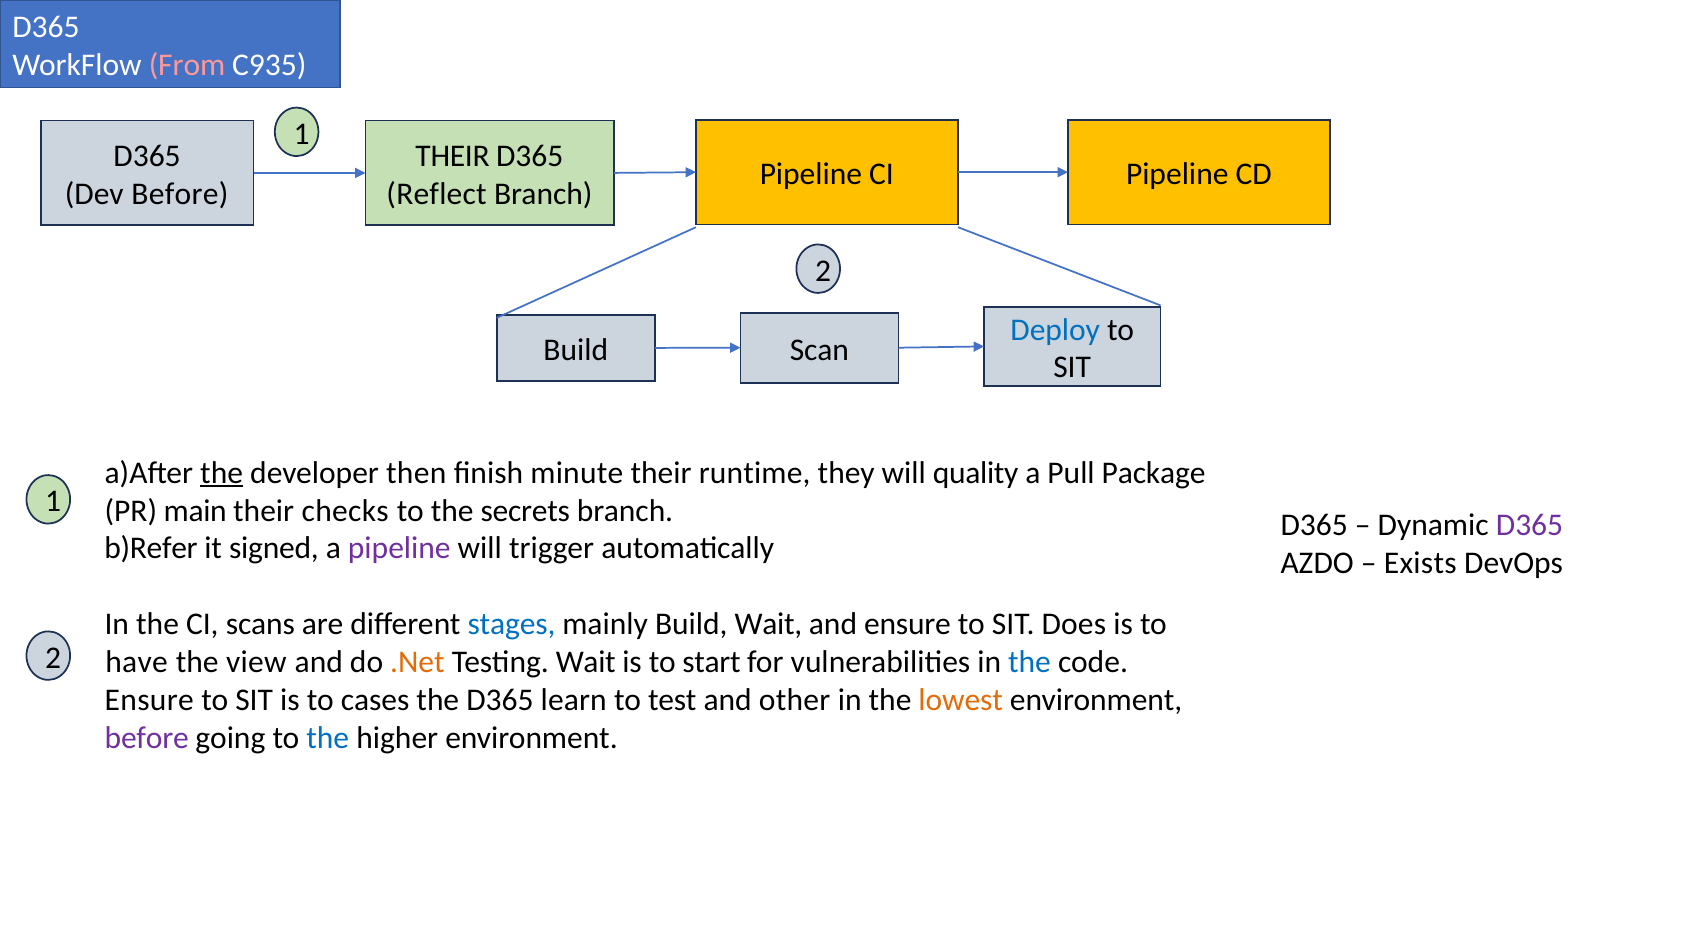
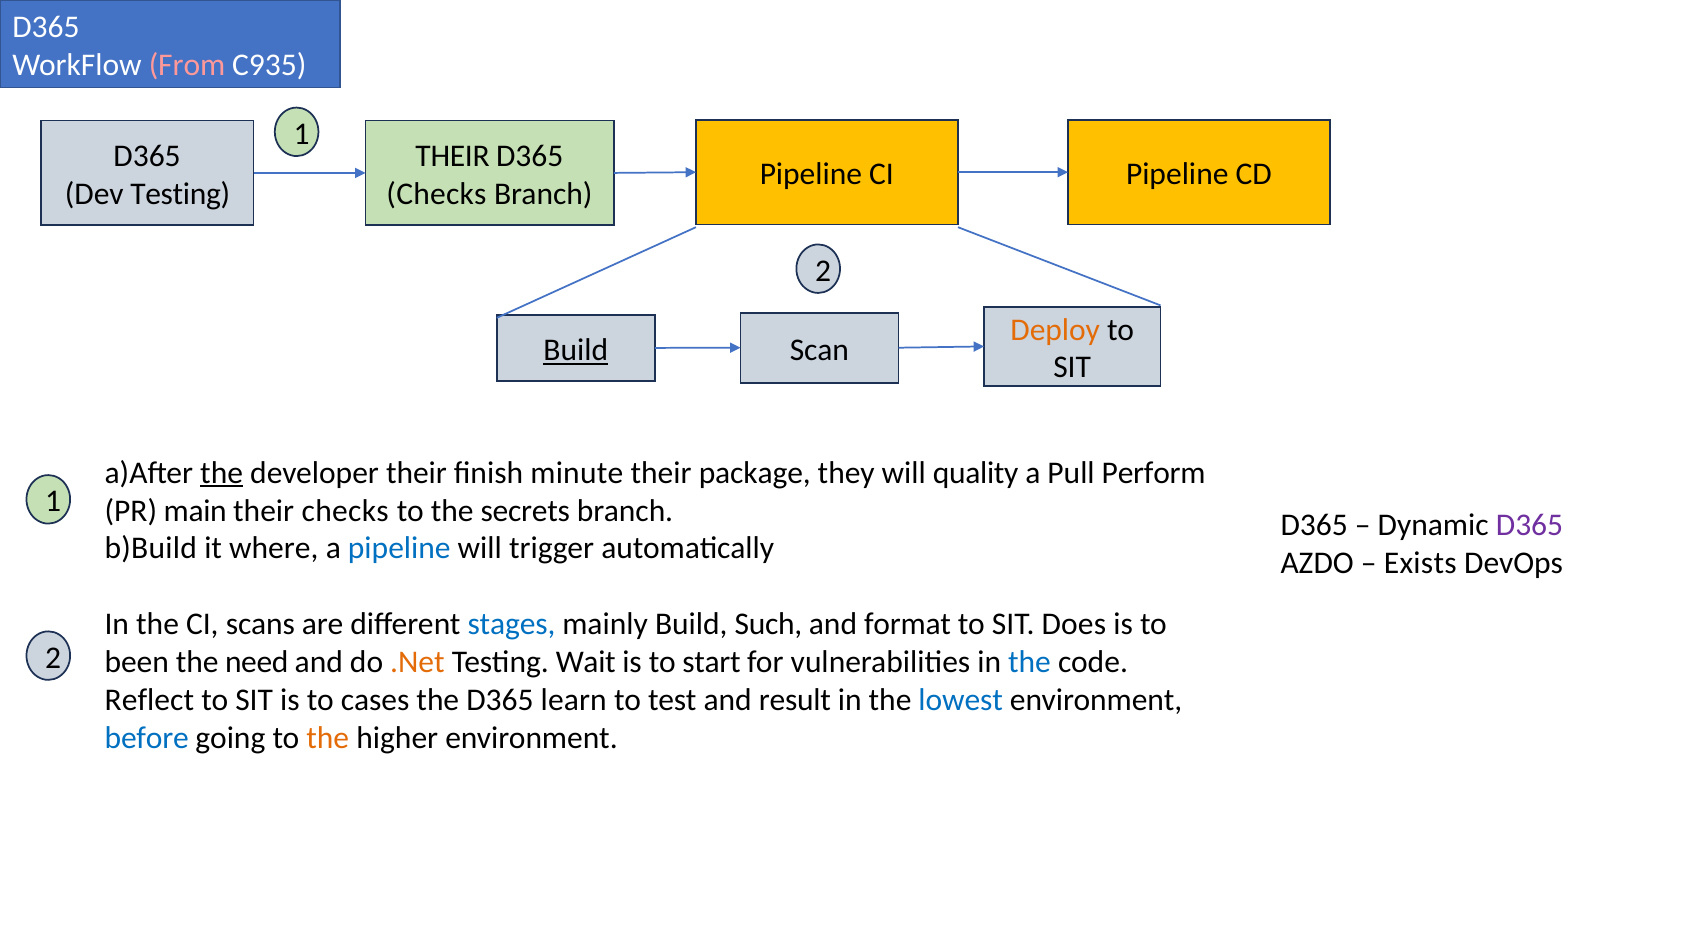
Dev Before: Before -> Testing
Reflect at (437, 194): Reflect -> Checks
Deploy colour: blue -> orange
Build at (576, 350) underline: none -> present
developer then: then -> their
runtime: runtime -> package
Package: Package -> Perform
b)Refer: b)Refer -> b)Build
signed: signed -> where
pipeline at (399, 549) colour: purple -> blue
Build Wait: Wait -> Such
and ensure: ensure -> format
have: have -> been
view: view -> need
Ensure at (149, 700): Ensure -> Reflect
other: other -> result
lowest colour: orange -> blue
before at (147, 738) colour: purple -> blue
the at (328, 738) colour: blue -> orange
